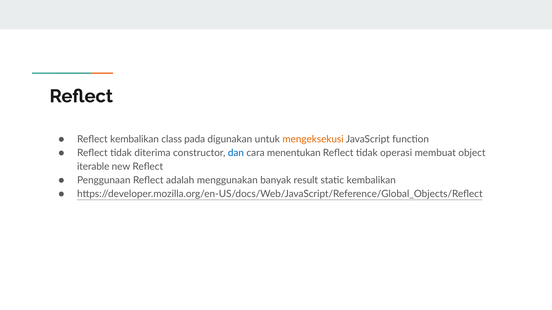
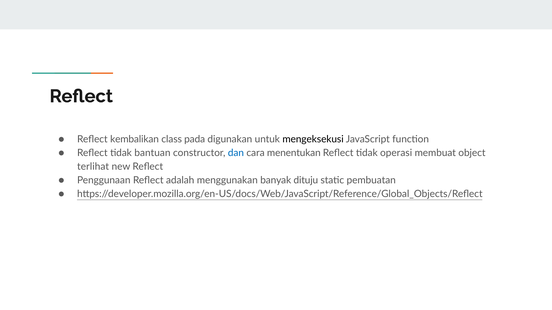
mengeksekusi colour: orange -> black
diterima: diterima -> bantuan
iterable: iterable -> terlihat
result: result -> dituju
static kembalikan: kembalikan -> pembuatan
